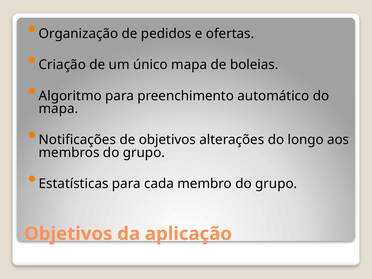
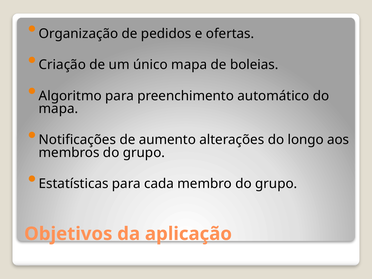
de objetivos: objetivos -> aumento
